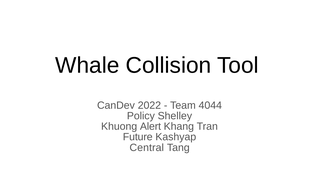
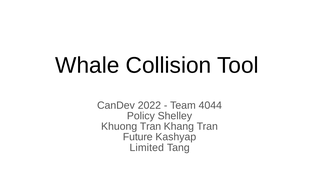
Khuong Alert: Alert -> Tran
Central: Central -> Limited
